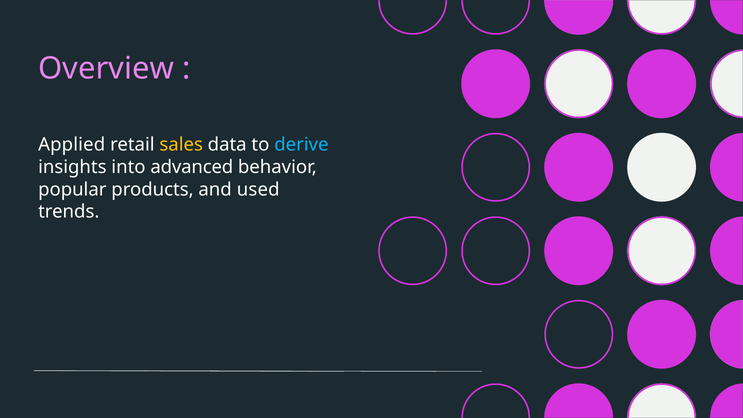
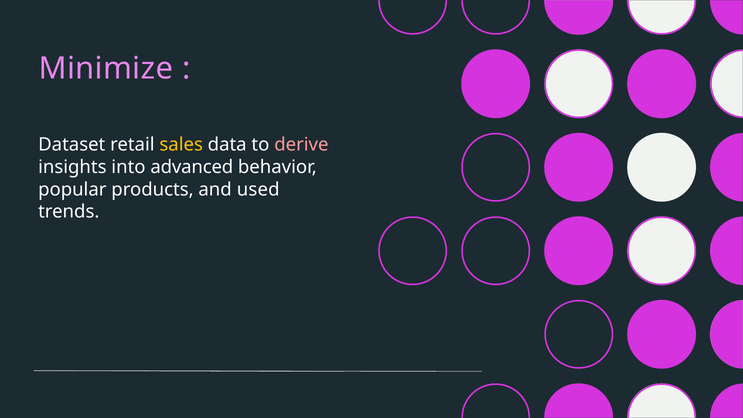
Overview: Overview -> Minimize
Applied: Applied -> Dataset
derive colour: light blue -> pink
